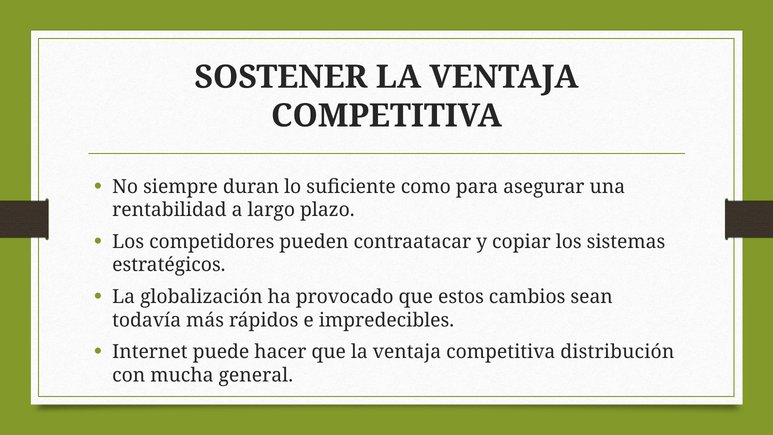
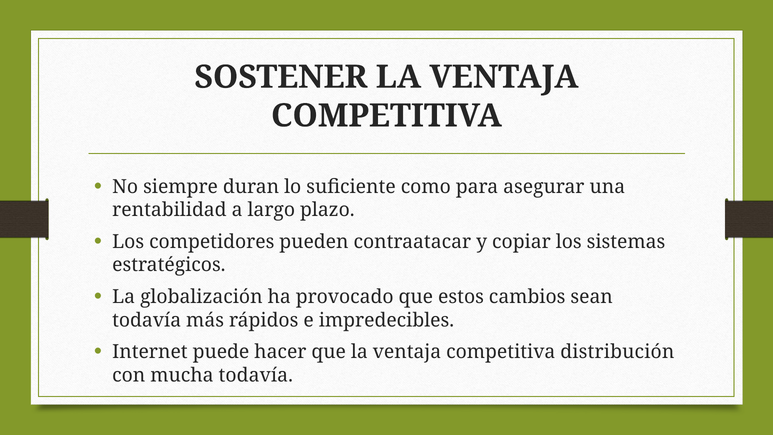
mucha general: general -> todavía
